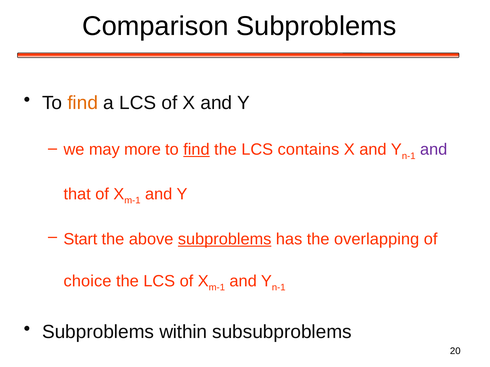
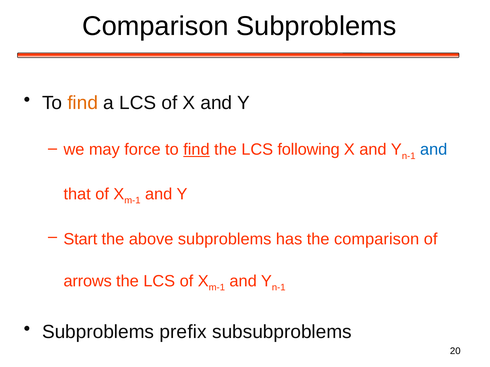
more: more -> force
contains: contains -> following
and at (434, 150) colour: purple -> blue
subproblems at (225, 240) underline: present -> none
the overlapping: overlapping -> comparison
choice: choice -> arrows
within: within -> prefix
